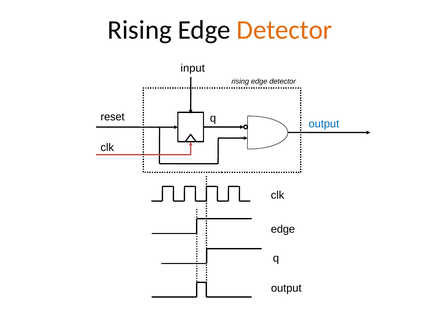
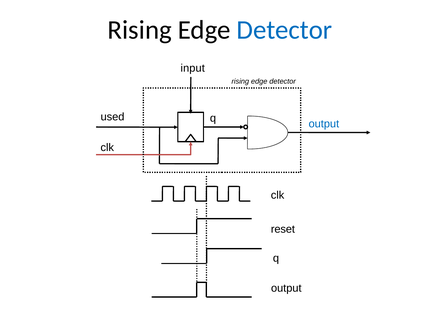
Detector at (284, 30) colour: orange -> blue
reset: reset -> used
edge at (283, 229): edge -> reset
